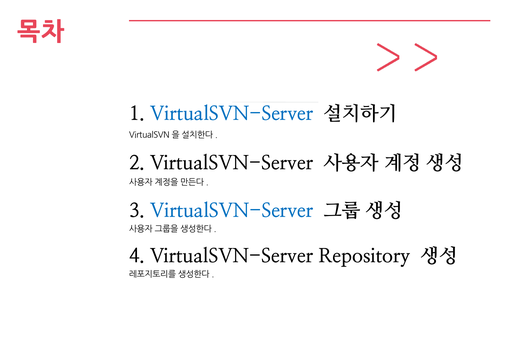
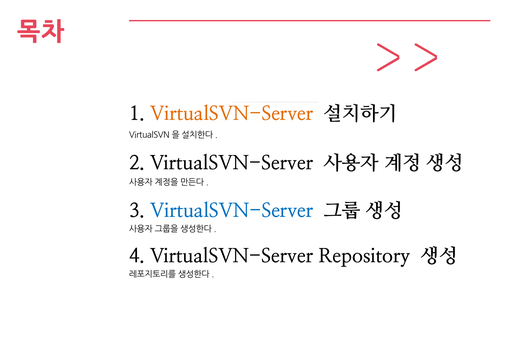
VirtualSVN-Server at (232, 114) colour: blue -> orange
